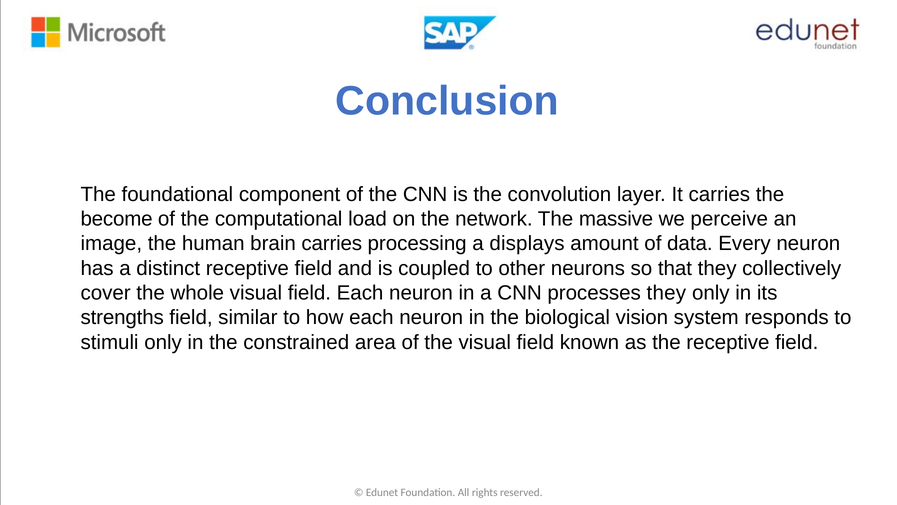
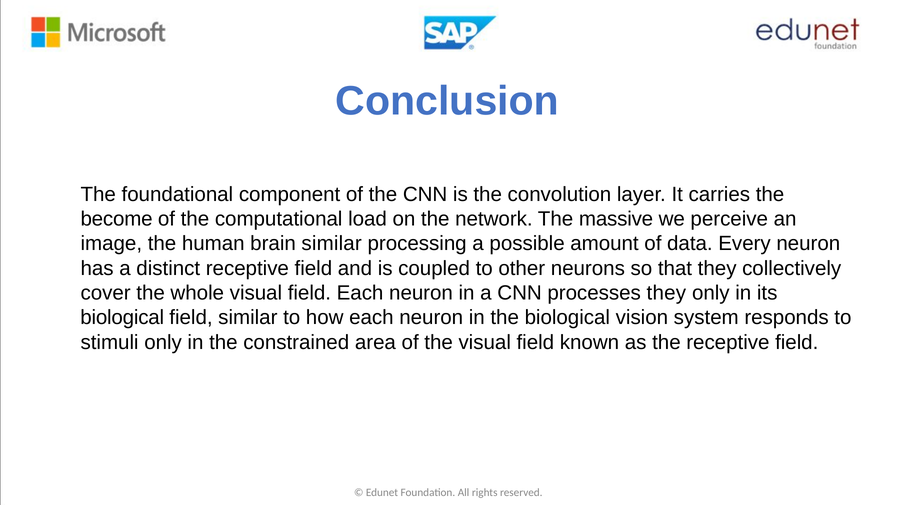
brain carries: carries -> similar
displays: displays -> possible
strengths at (122, 317): strengths -> biological
